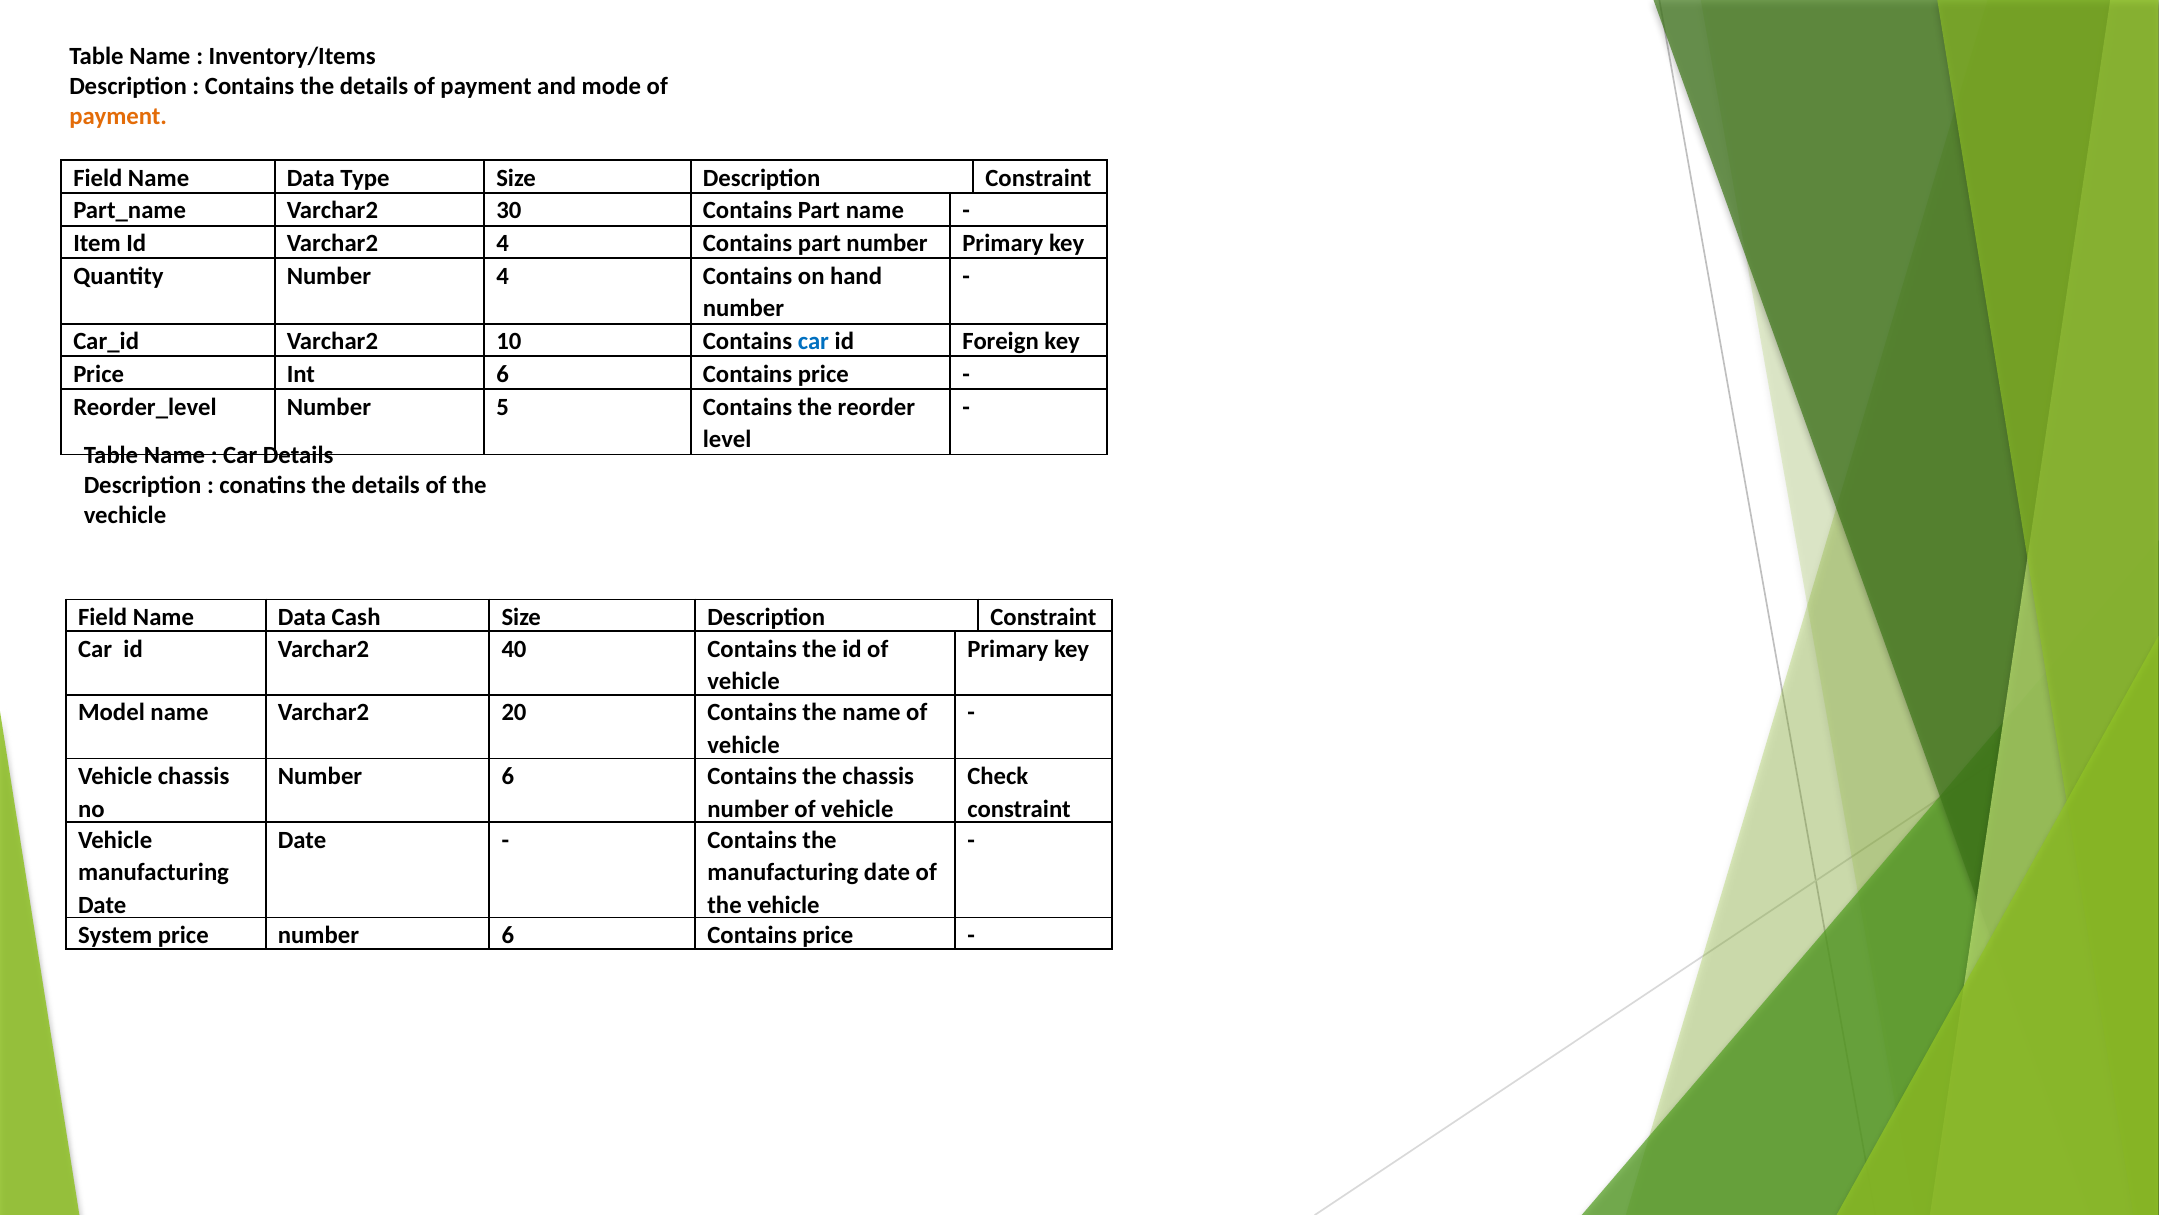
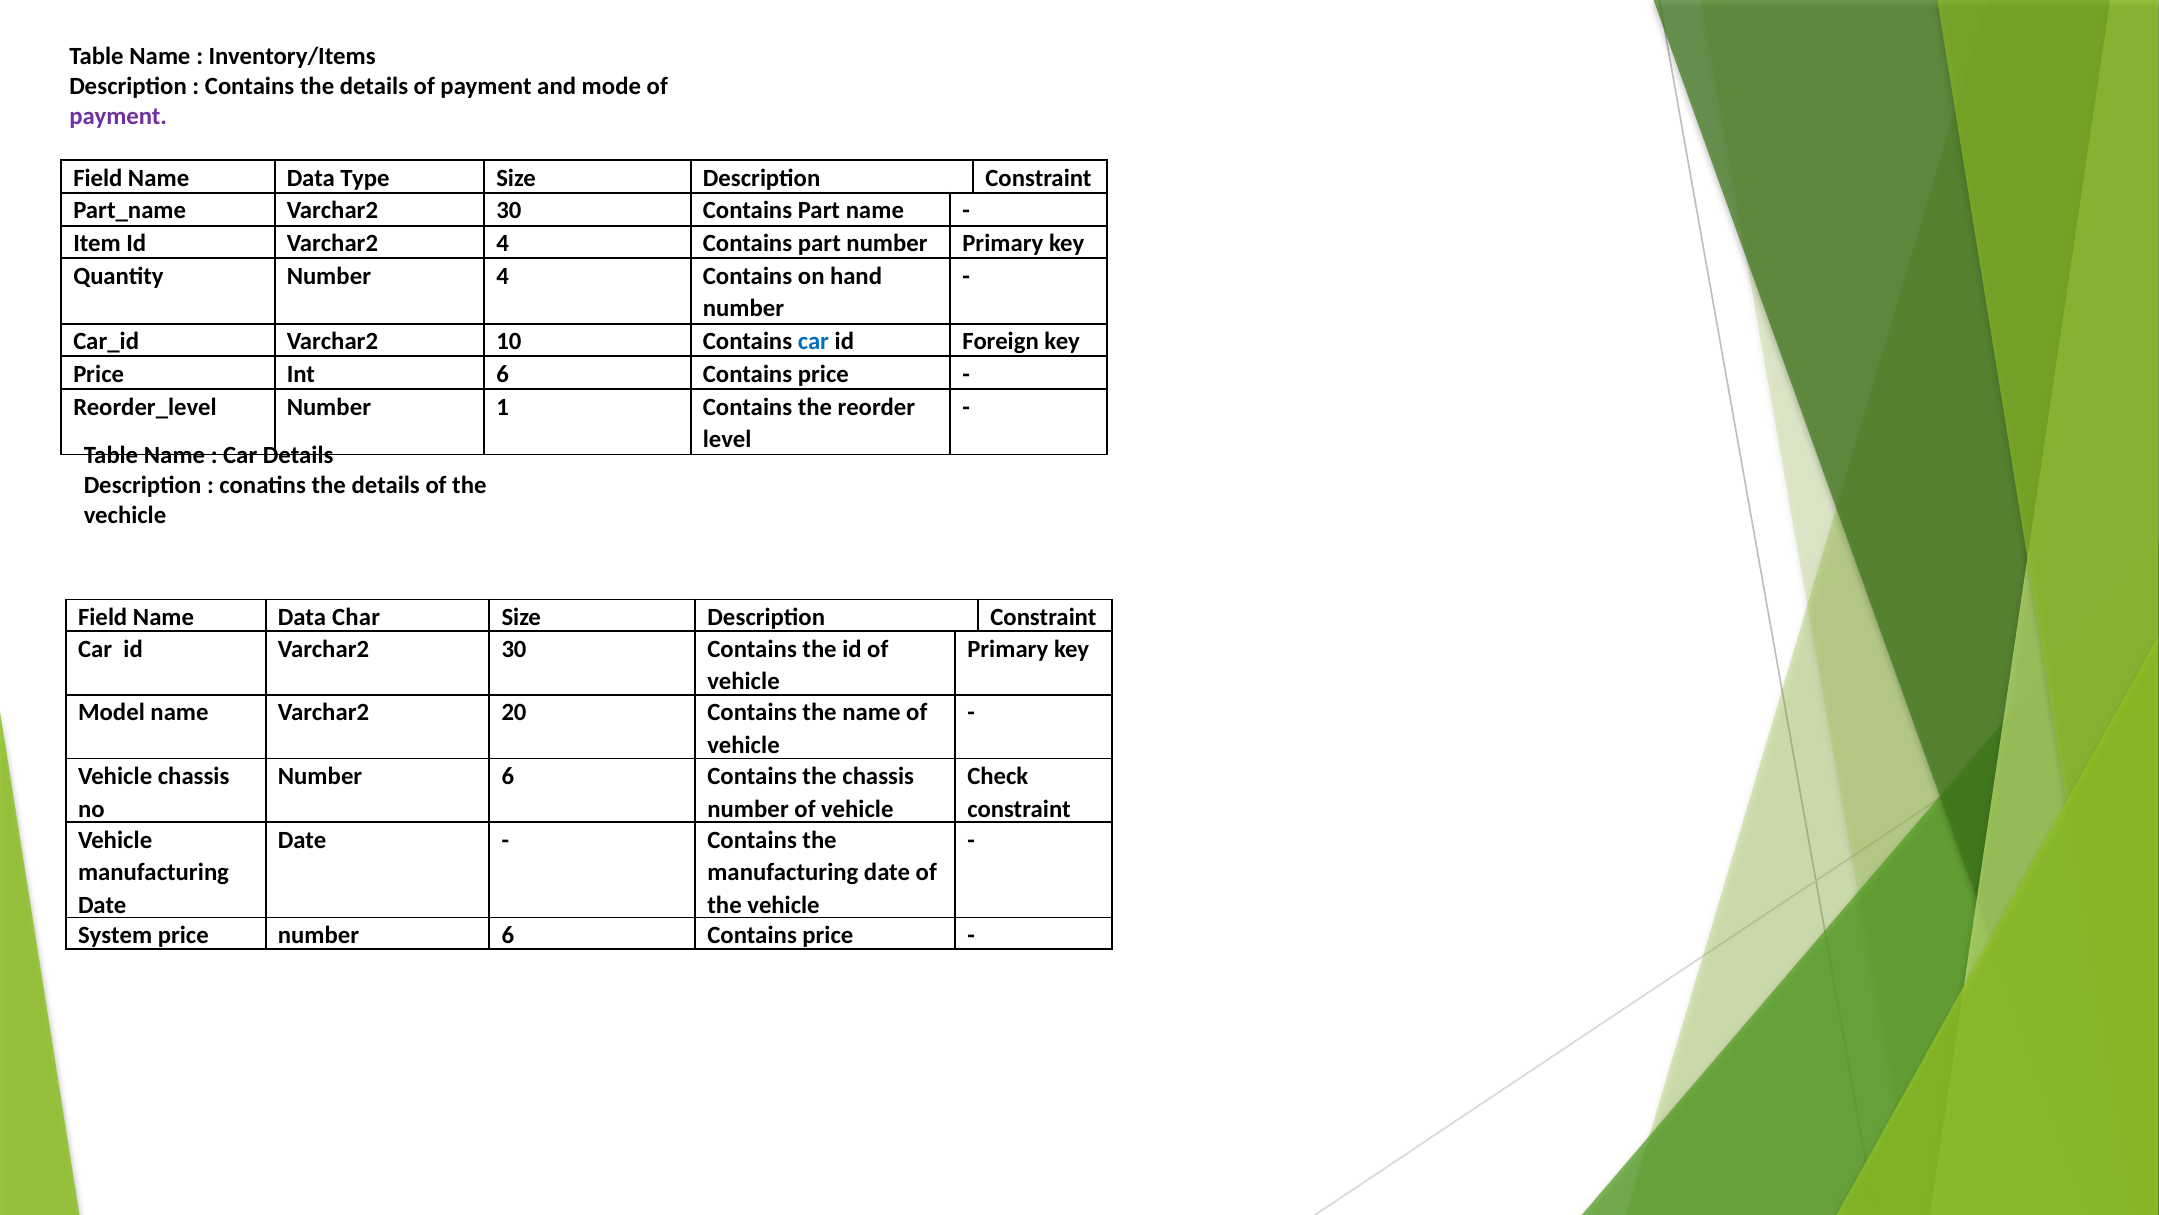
payment at (118, 116) colour: orange -> purple
5: 5 -> 1
Cash: Cash -> Char
id Varchar2 40: 40 -> 30
